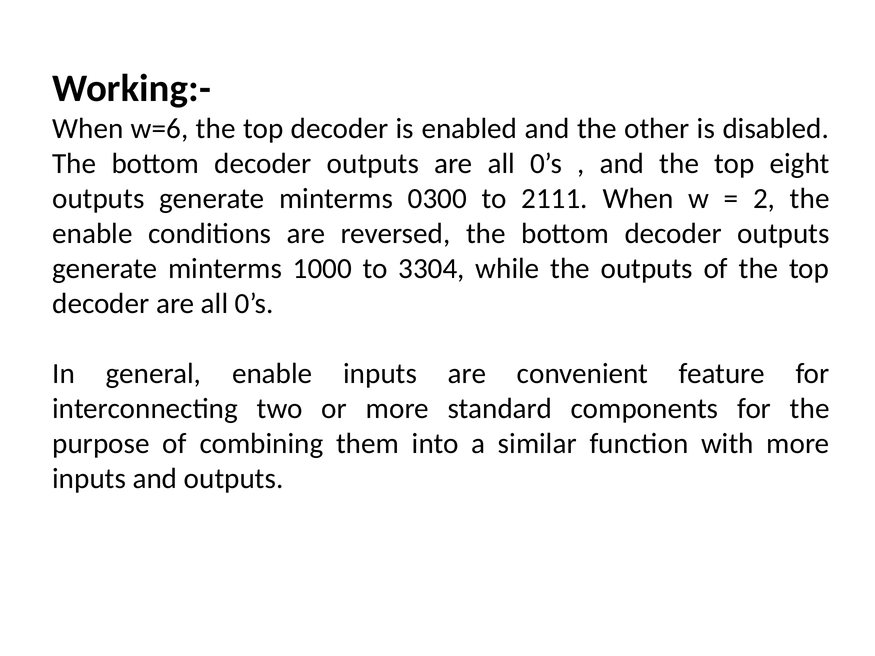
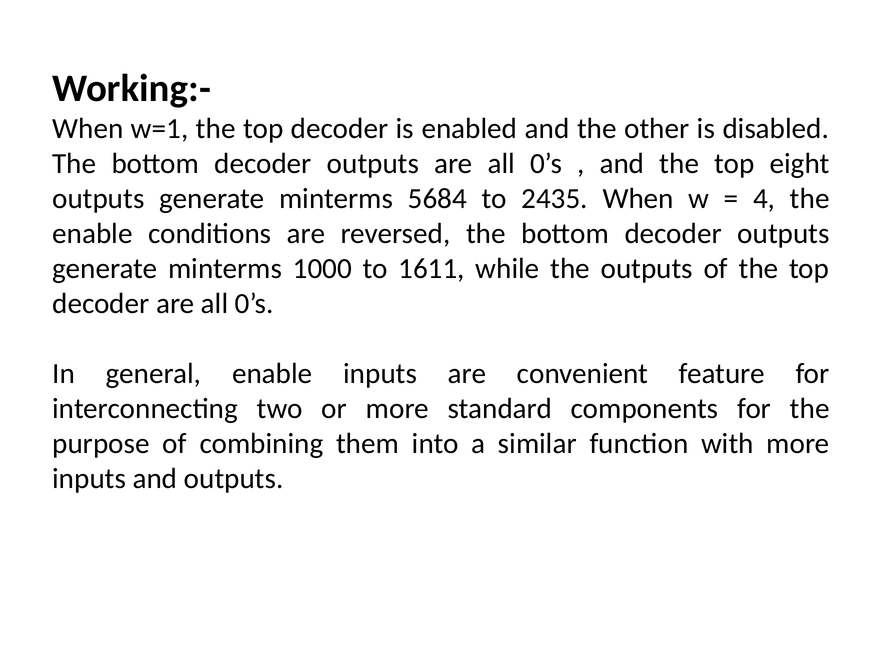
w=6: w=6 -> w=1
0300: 0300 -> 5684
2111: 2111 -> 2435
2: 2 -> 4
3304: 3304 -> 1611
